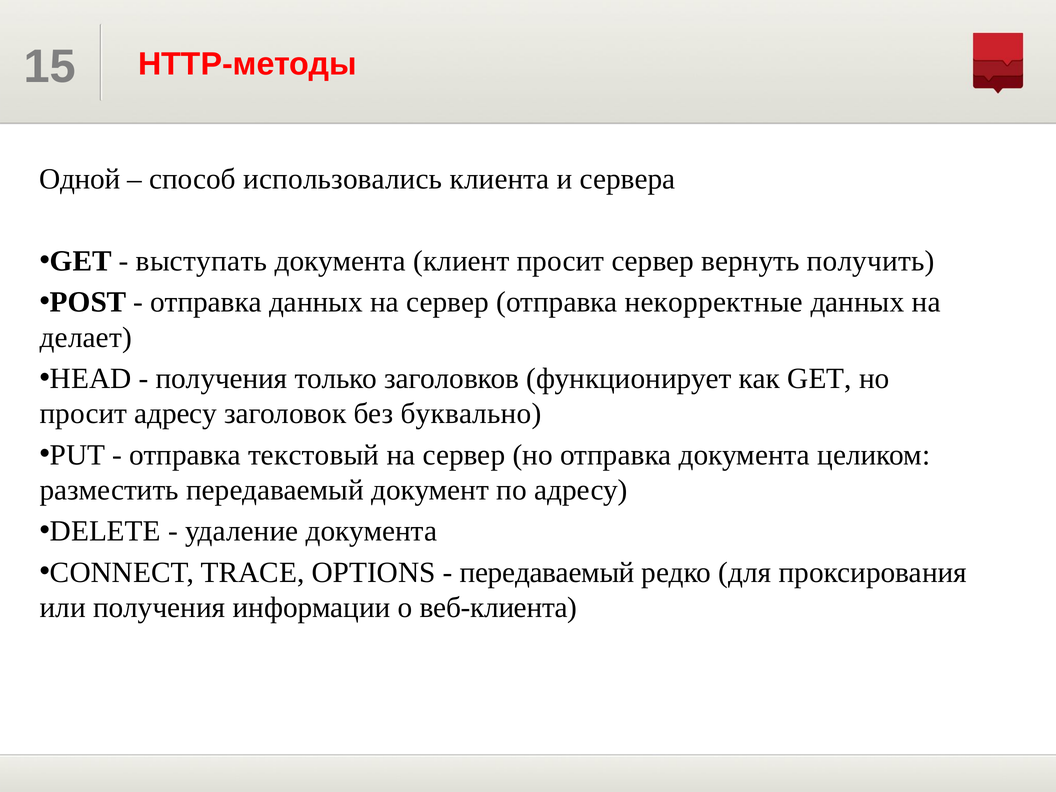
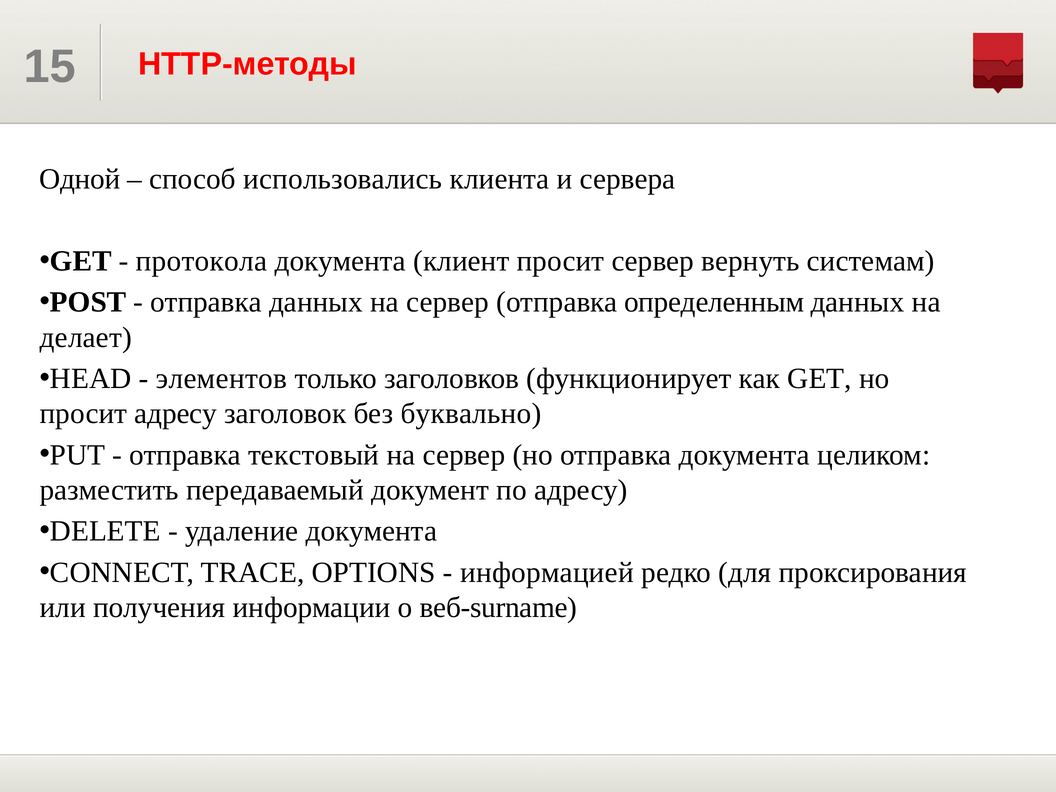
выступать: выступать -> протокола
получить: получить -> системам
некорректные: некорректные -> определенным
получения at (222, 379): получения -> элементов
передаваемый at (547, 572): передаваемый -> информацией
веб-клиента: веб-клиента -> веб-surname
